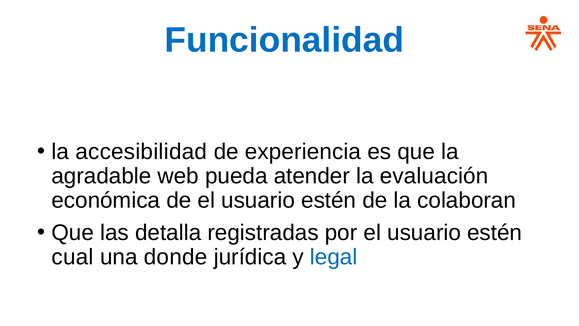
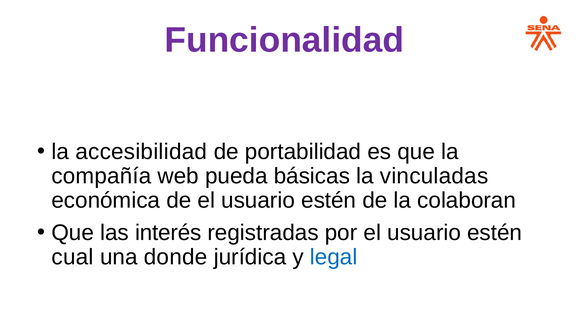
Funcionalidad colour: blue -> purple
experiencia: experiencia -> portabilidad
agradable: agradable -> compañía
atender: atender -> básicas
evaluación: evaluación -> vinculadas
detalla: detalla -> interés
